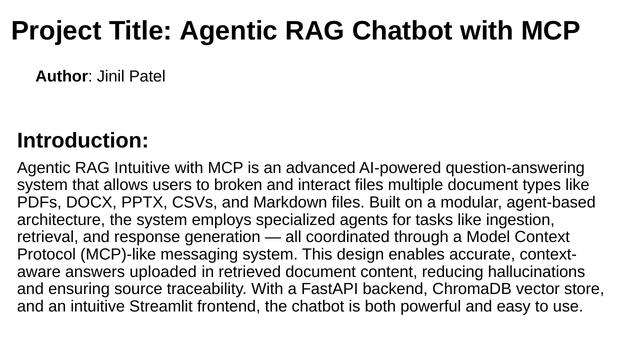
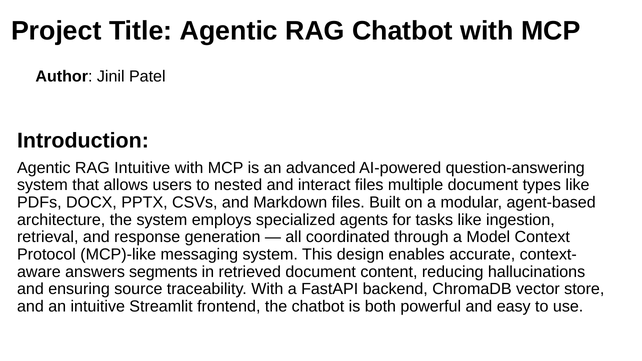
broken: broken -> nested
uploaded: uploaded -> segments
